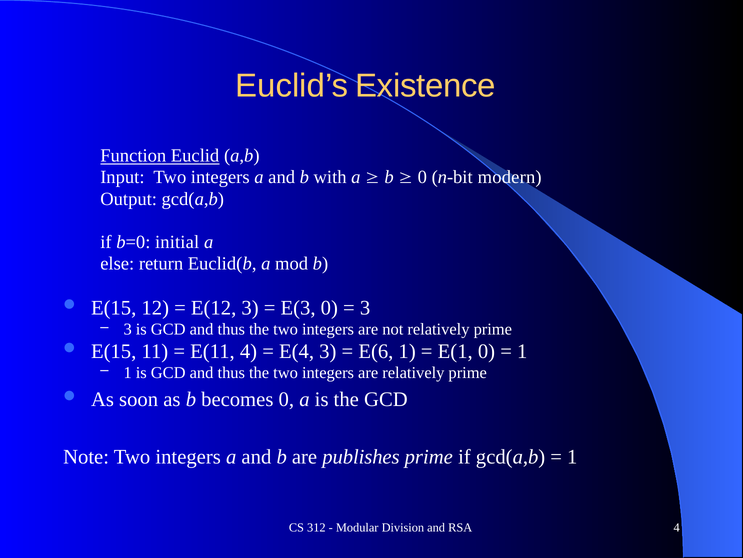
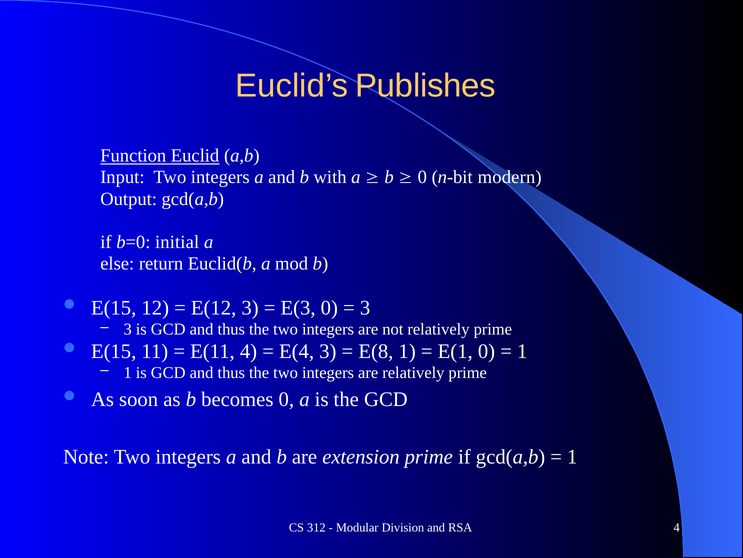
Existence: Existence -> Publishes
E(6: E(6 -> E(8
publishes: publishes -> extension
